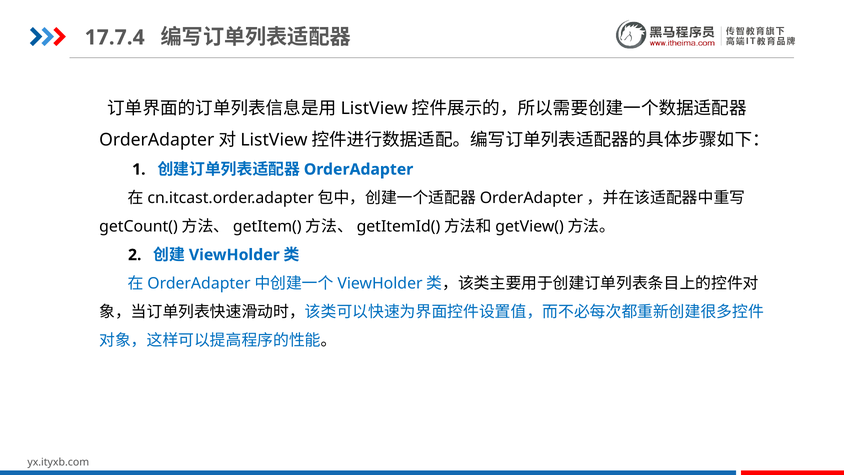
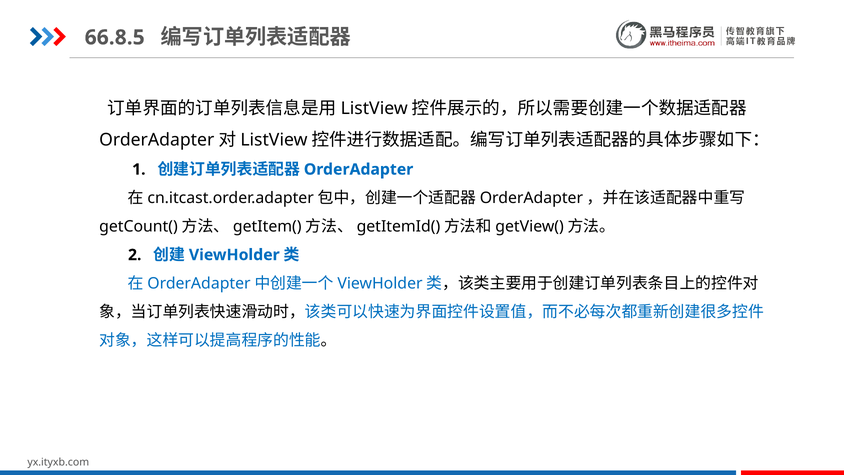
17.7.4: 17.7.4 -> 66.8.5
